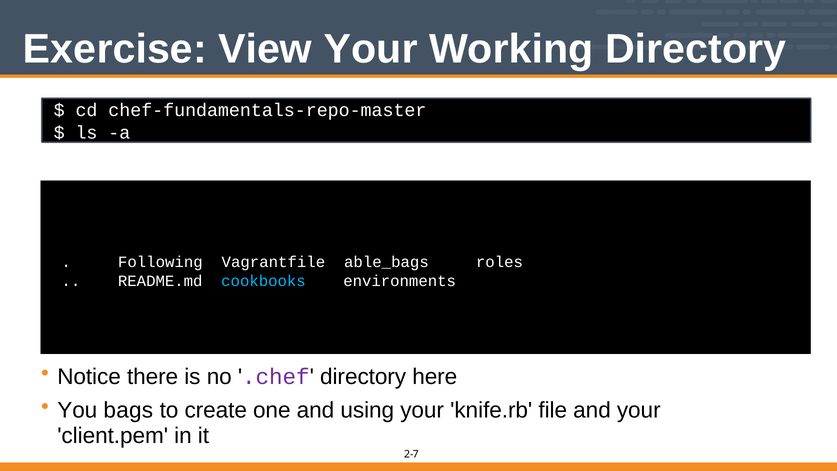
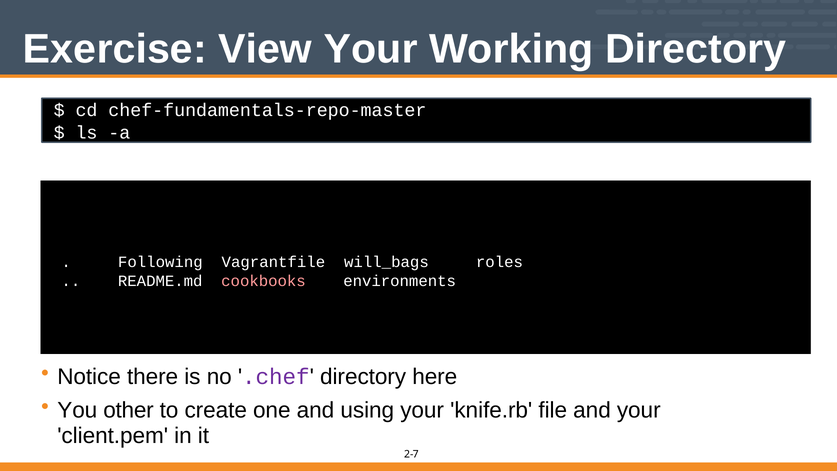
able_bags: able_bags -> will_bags
cookbooks colour: light blue -> pink
bags: bags -> other
